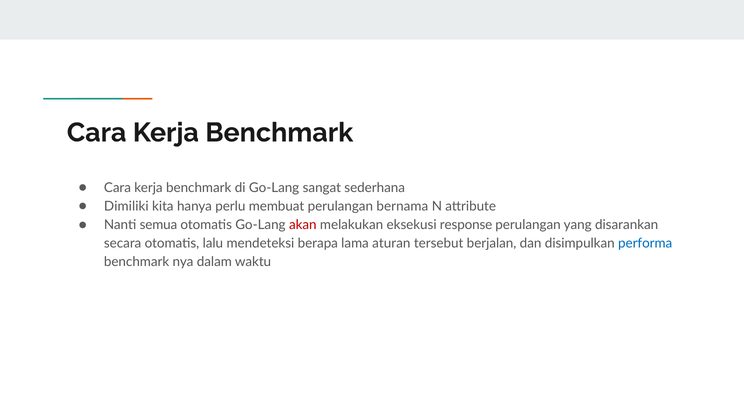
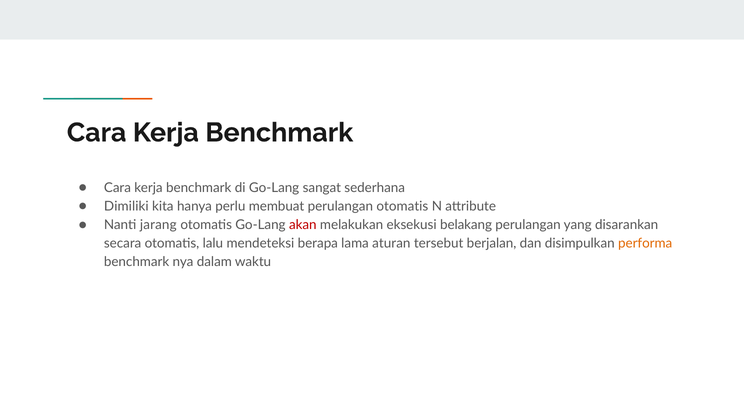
perulangan bernama: bernama -> otomatis
semua: semua -> jarang
response: response -> belakang
performa colour: blue -> orange
